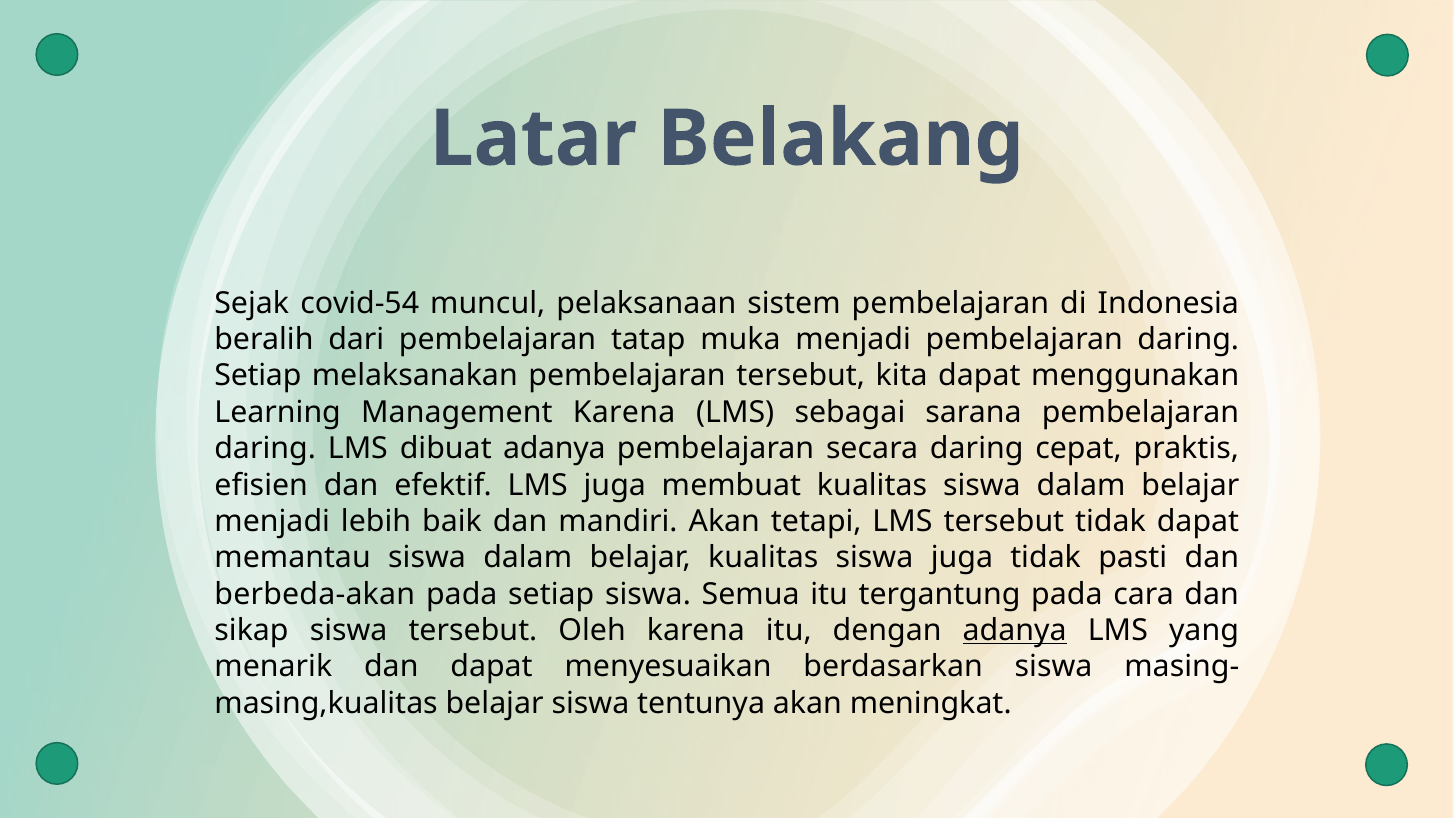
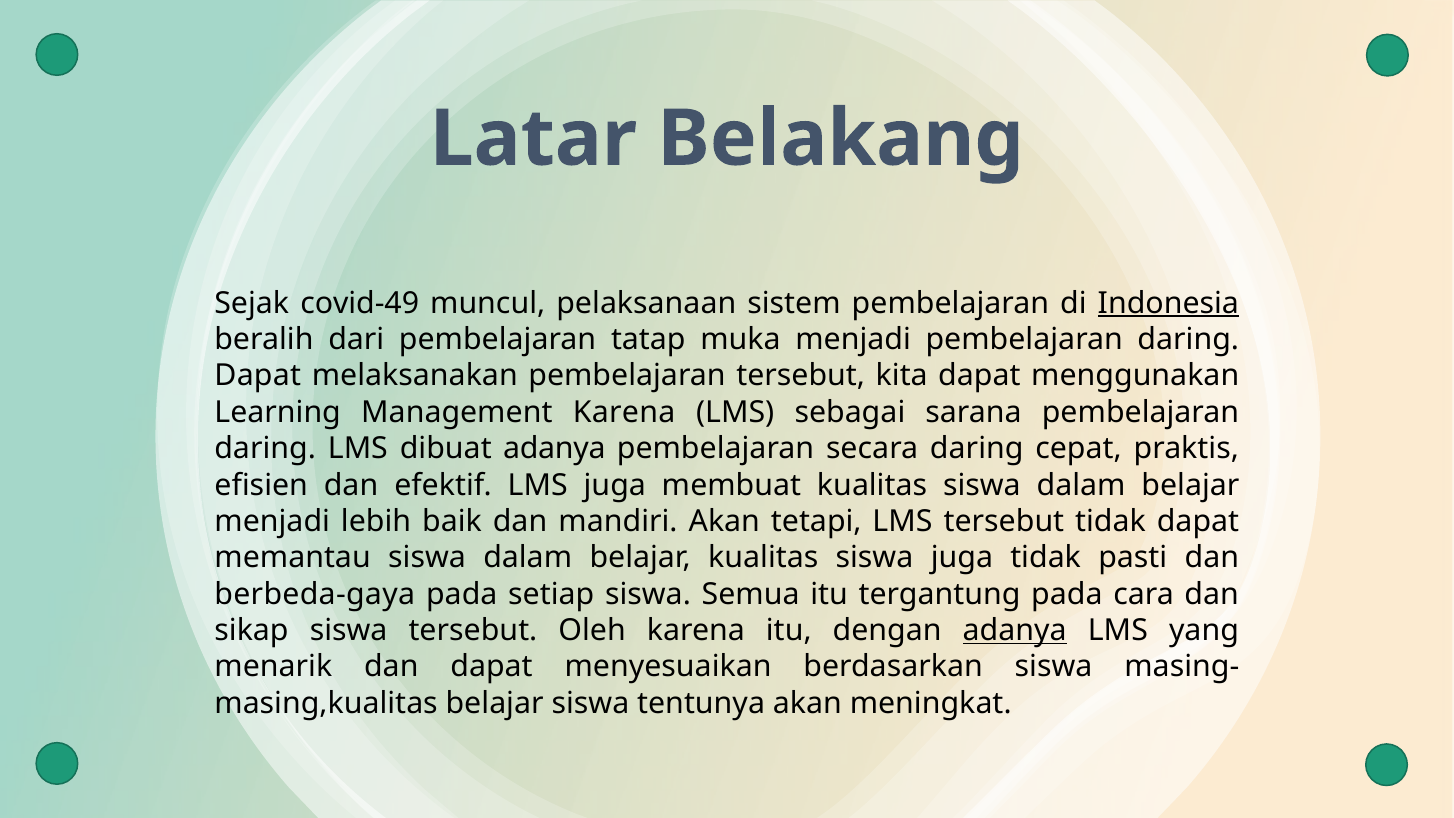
covid-54: covid-54 -> covid-49
Indonesia underline: none -> present
Setiap at (258, 376): Setiap -> Dapat
berbeda-akan: berbeda-akan -> berbeda-gaya
